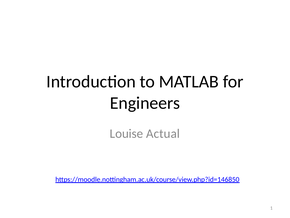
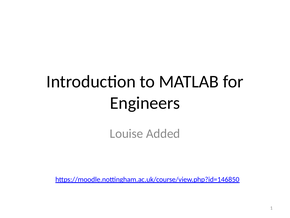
Actual: Actual -> Added
